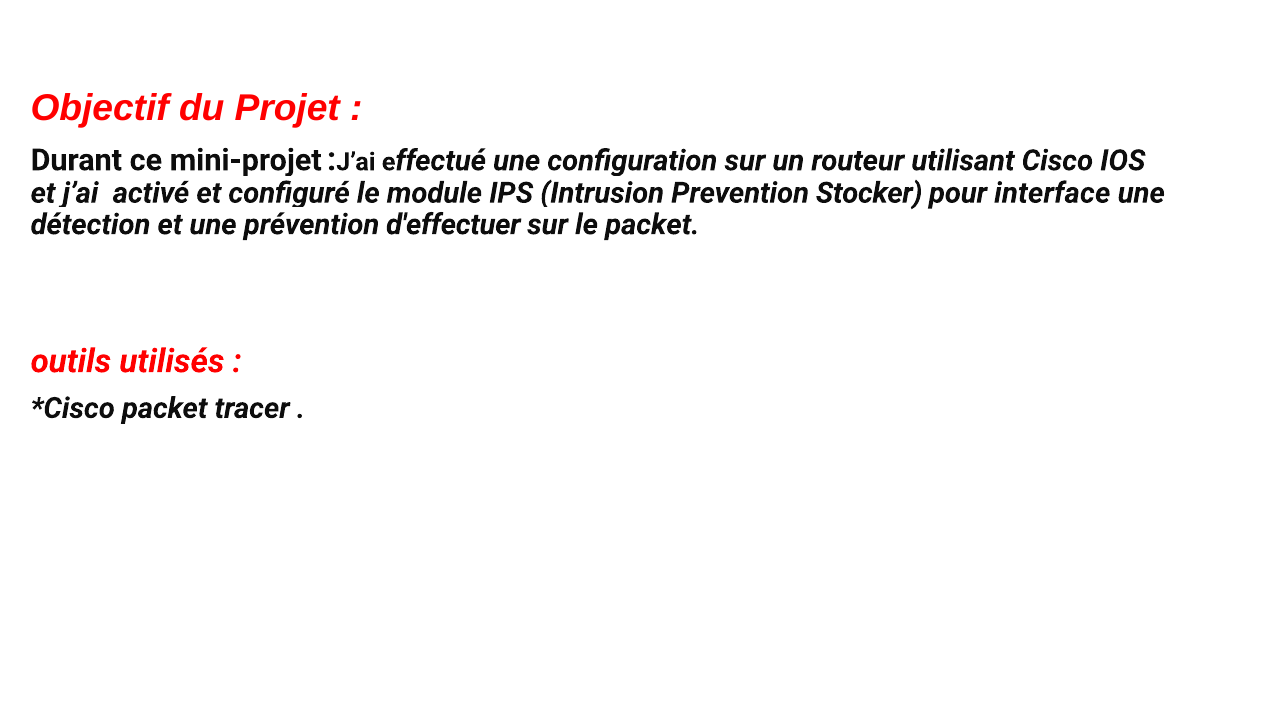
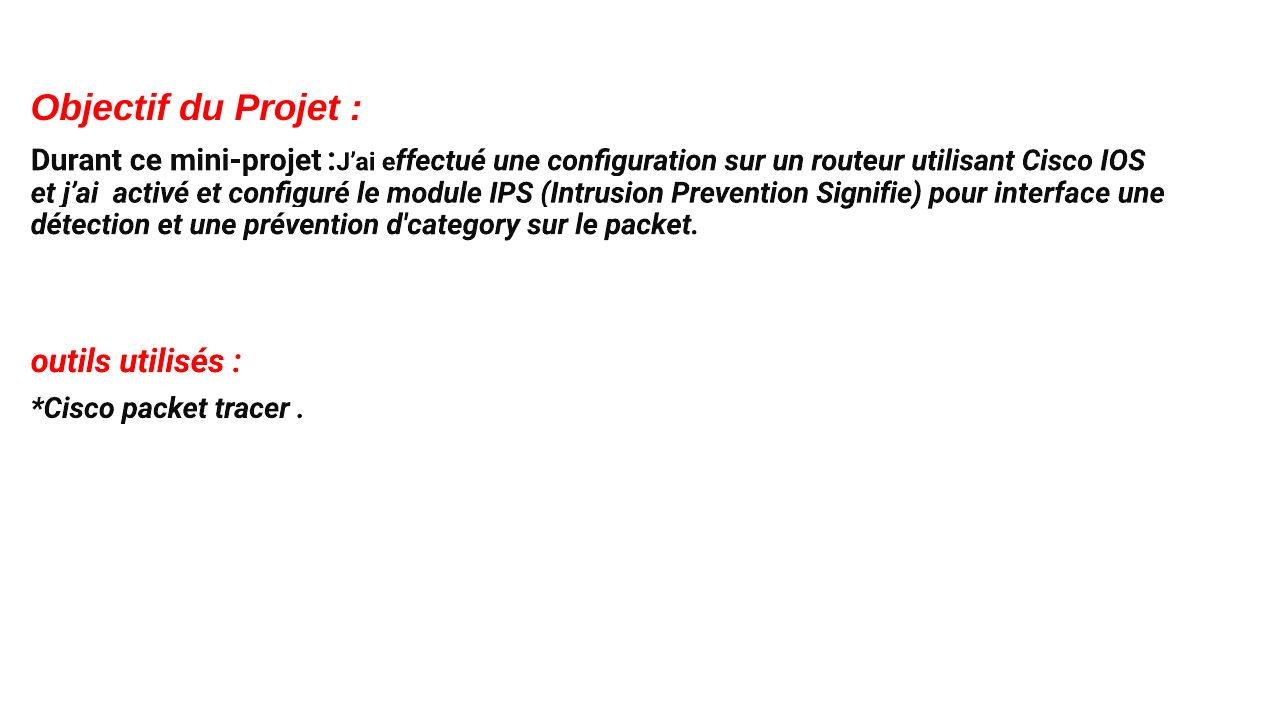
Stocker: Stocker -> Signifie
d'effectuer: d'effectuer -> d'category
